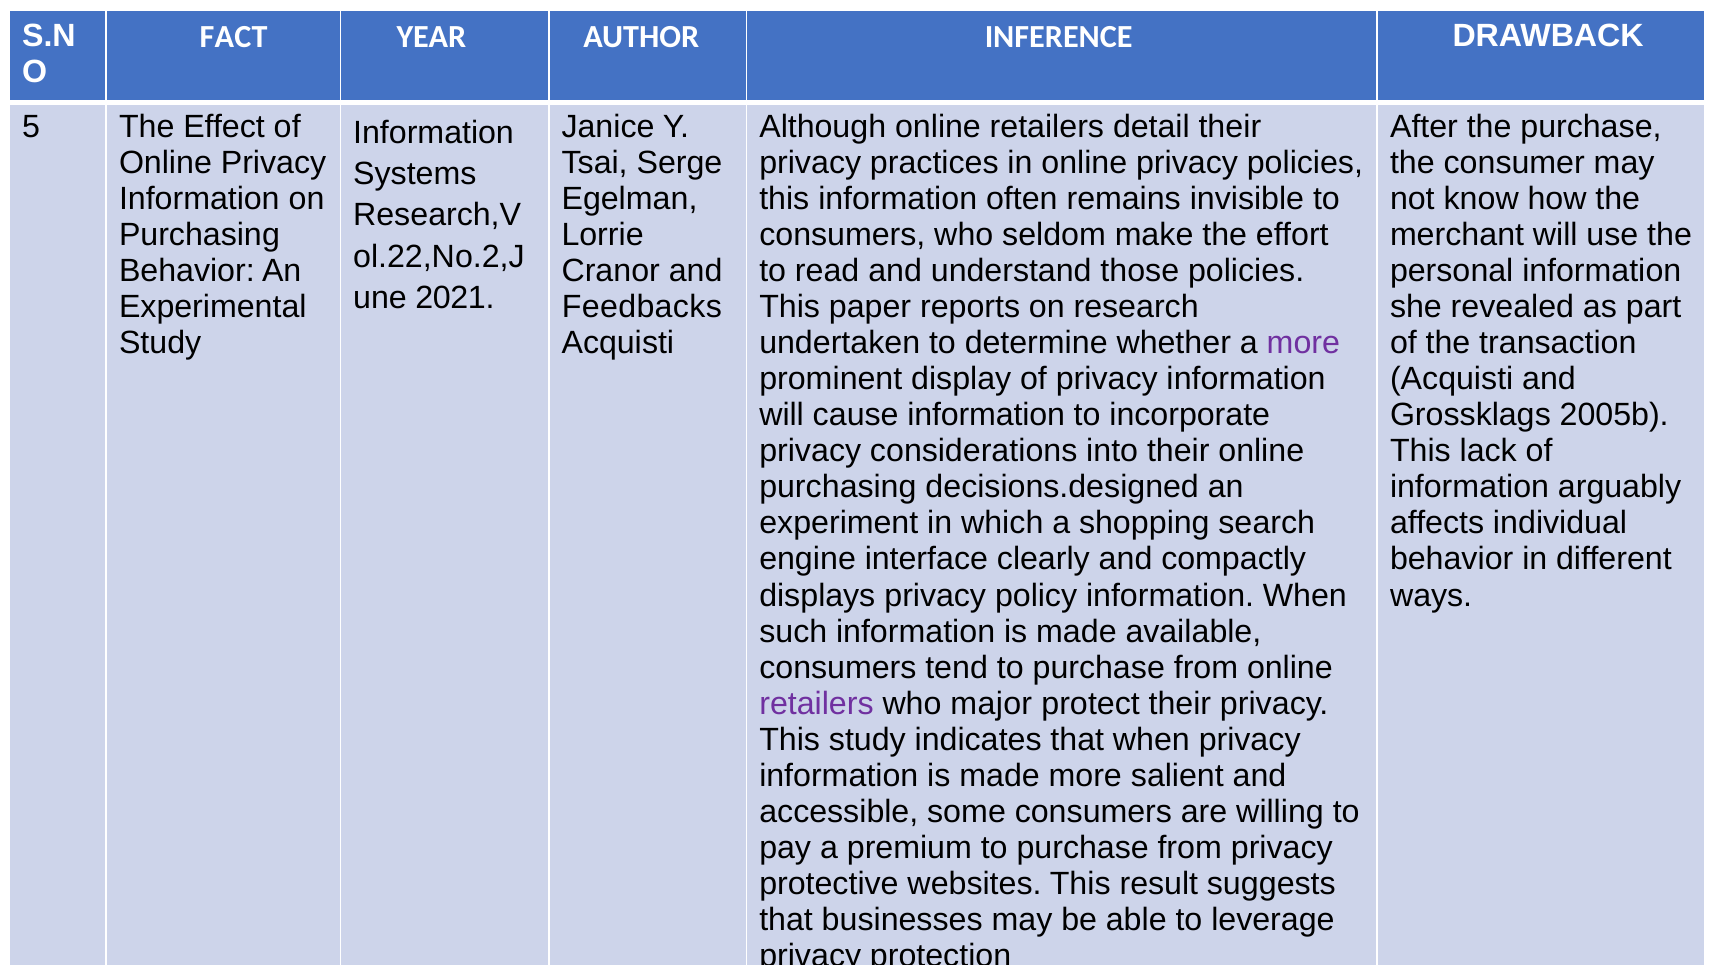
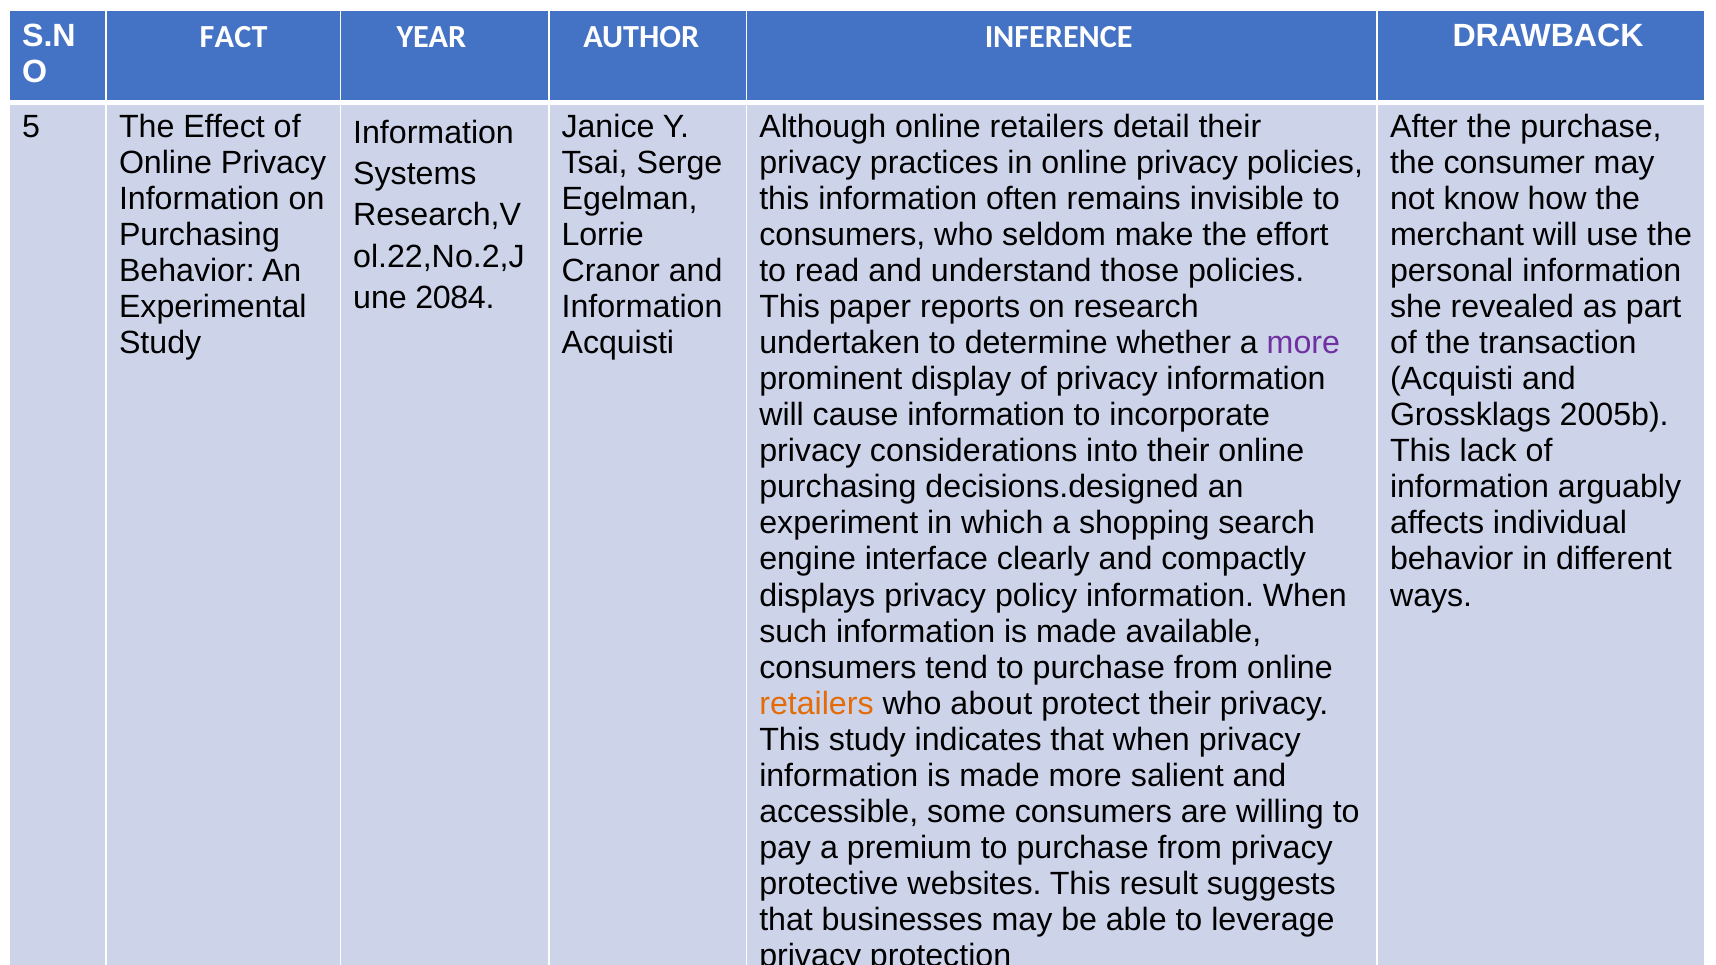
2021: 2021 -> 2084
Feedbacks at (642, 307): Feedbacks -> Information
retailers at (816, 704) colour: purple -> orange
major: major -> about
